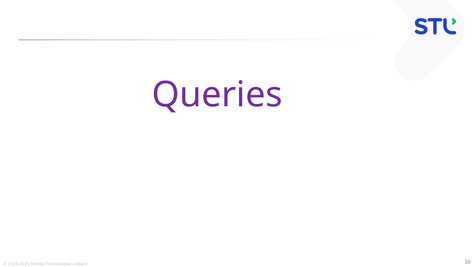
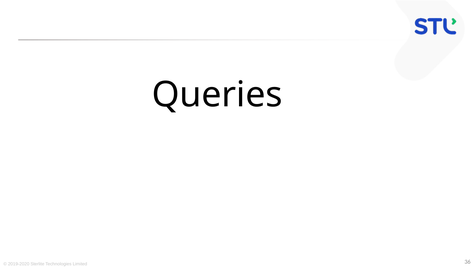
Queries colour: purple -> black
